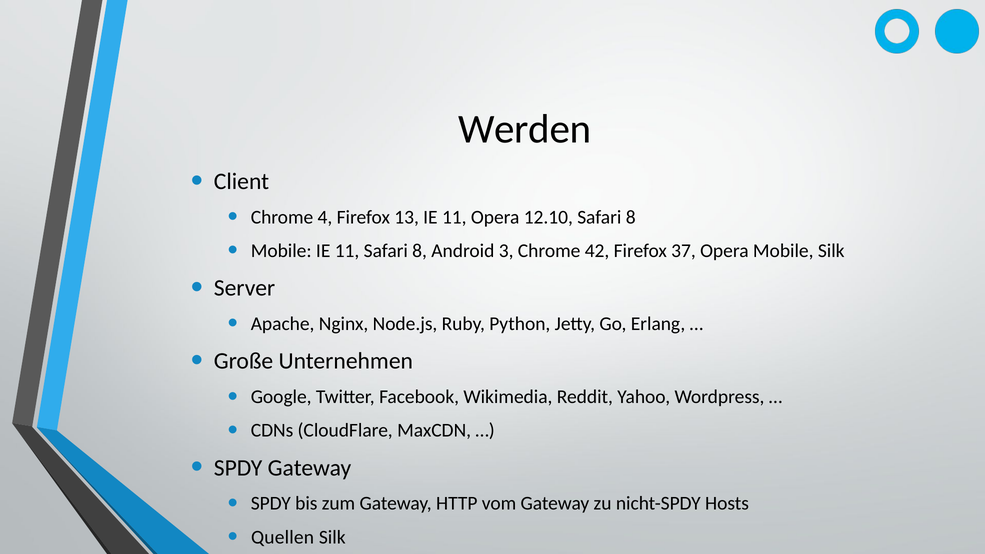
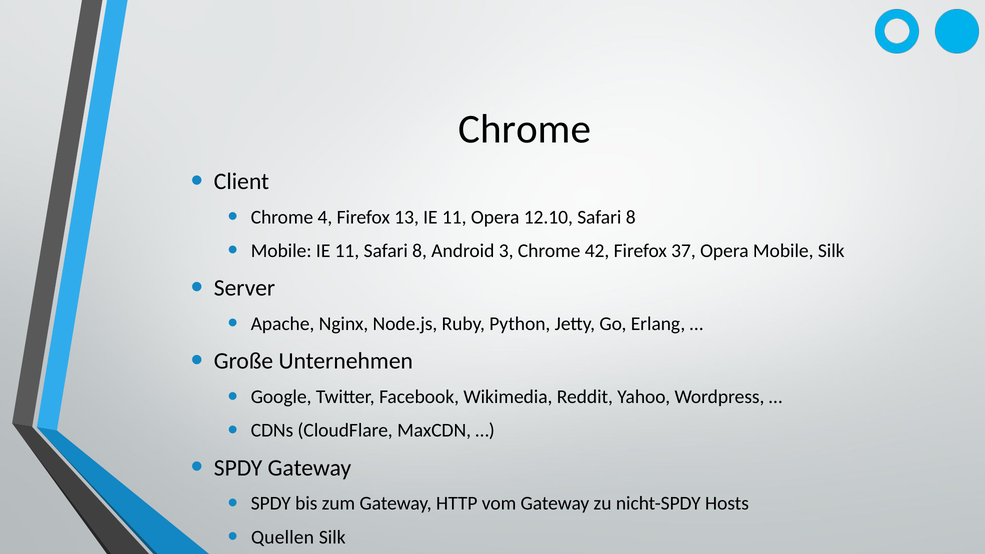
Werden at (525, 129): Werden -> Chrome
